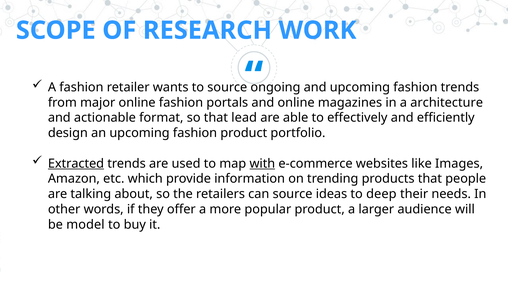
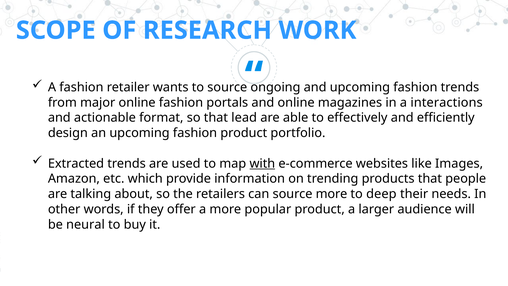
architecture: architecture -> interactions
Extracted underline: present -> none
source ideas: ideas -> more
model: model -> neural
